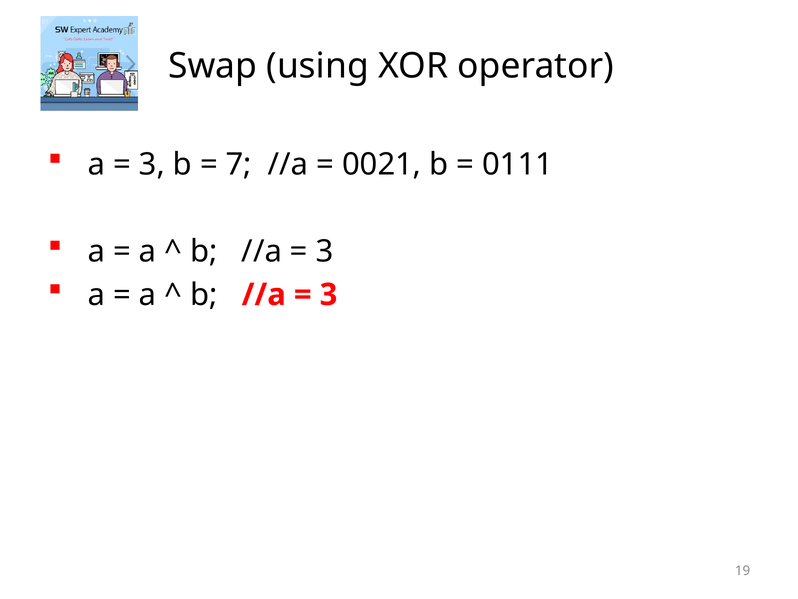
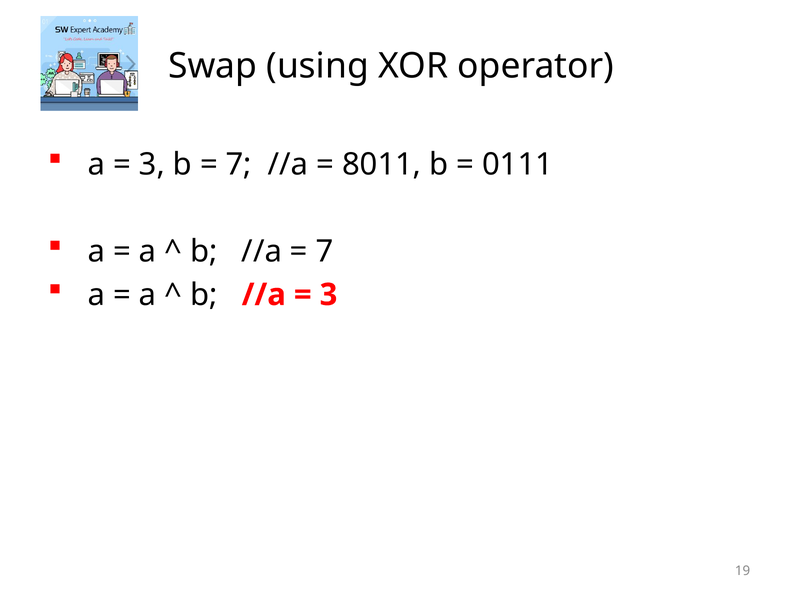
0021: 0021 -> 8011
3 at (325, 251): 3 -> 7
